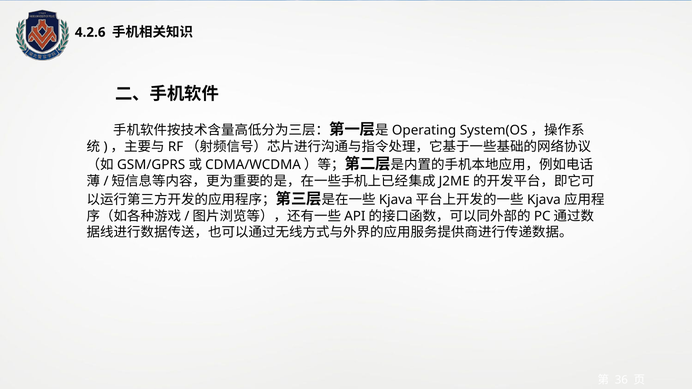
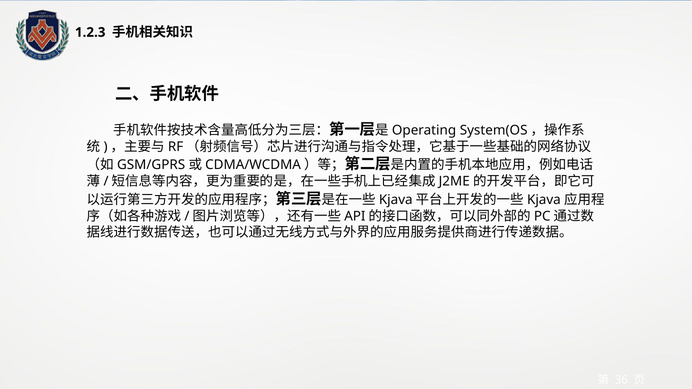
4.2.6: 4.2.6 -> 1.2.3
